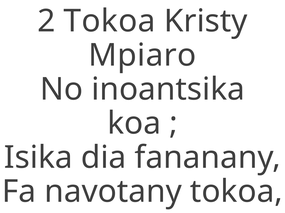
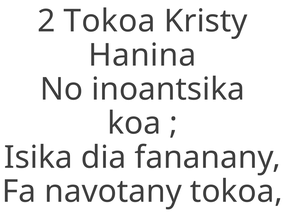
Mpiaro: Mpiaro -> Hanina
